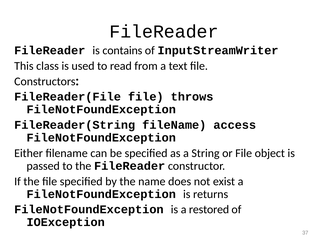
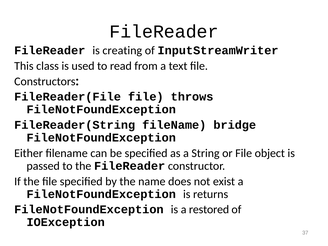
contains: contains -> creating
access: access -> bridge
